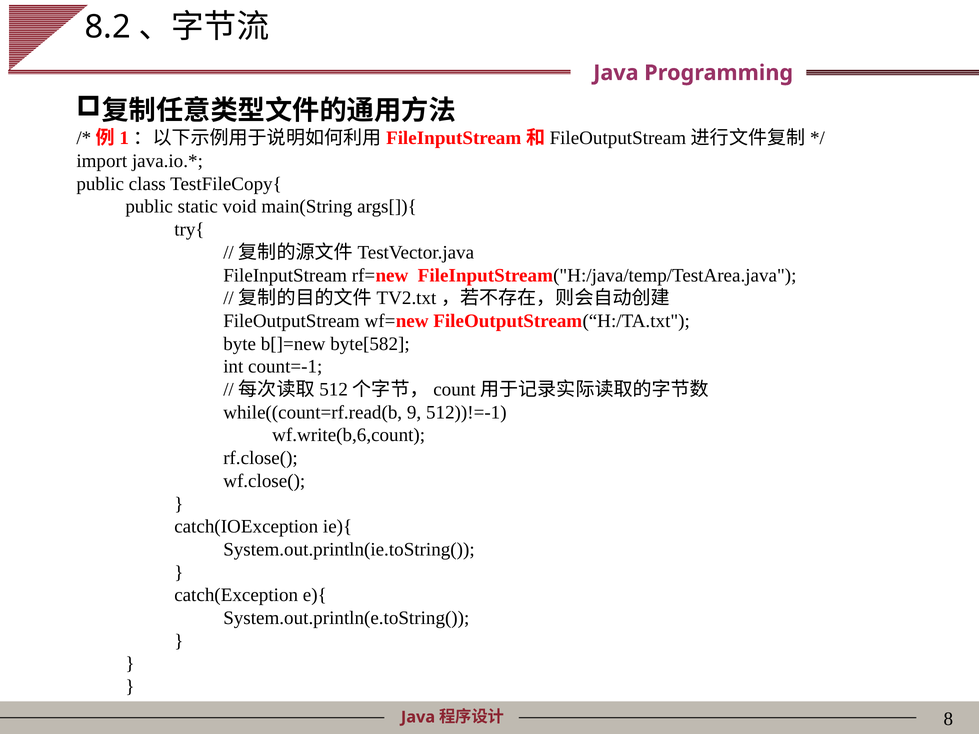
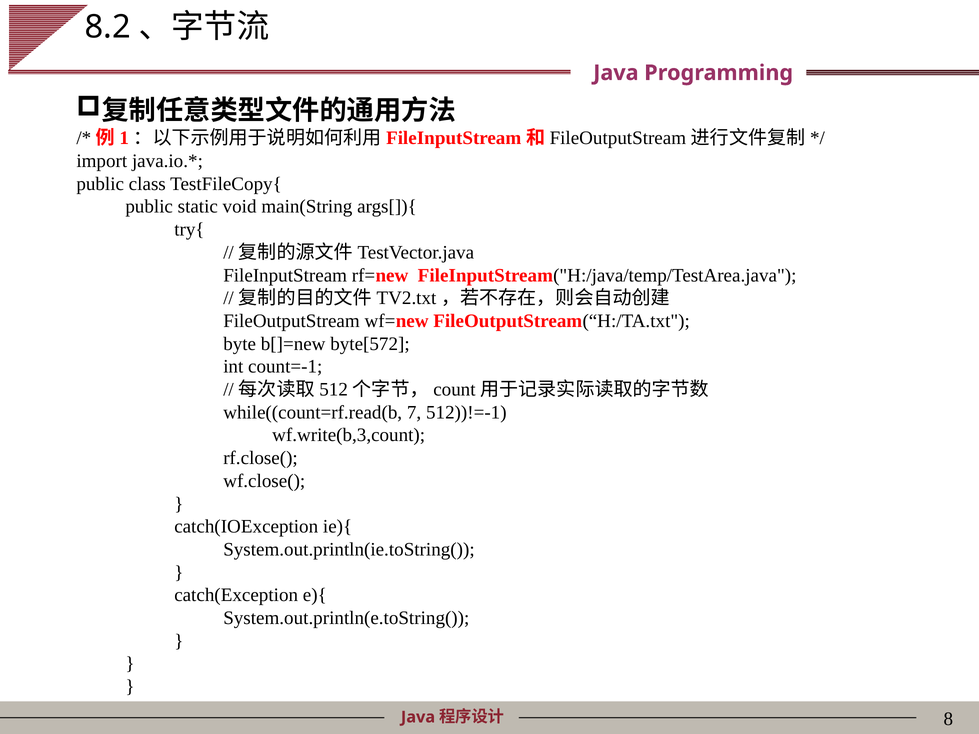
byte[582: byte[582 -> byte[572
9: 9 -> 7
wf.write(b,6,count: wf.write(b,6,count -> wf.write(b,3,count
